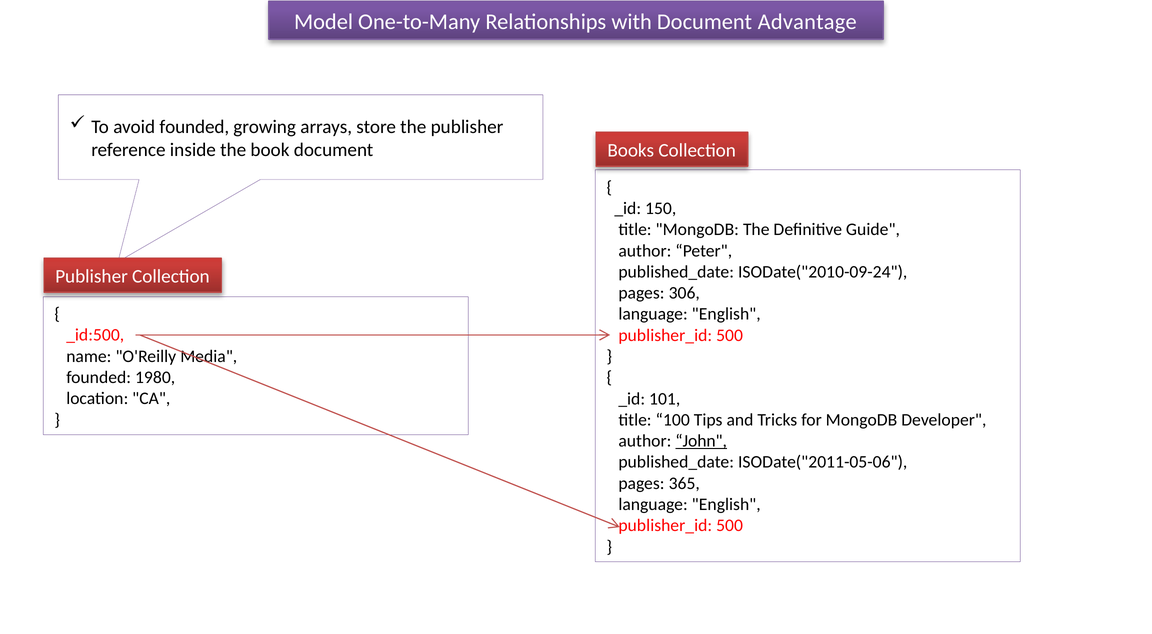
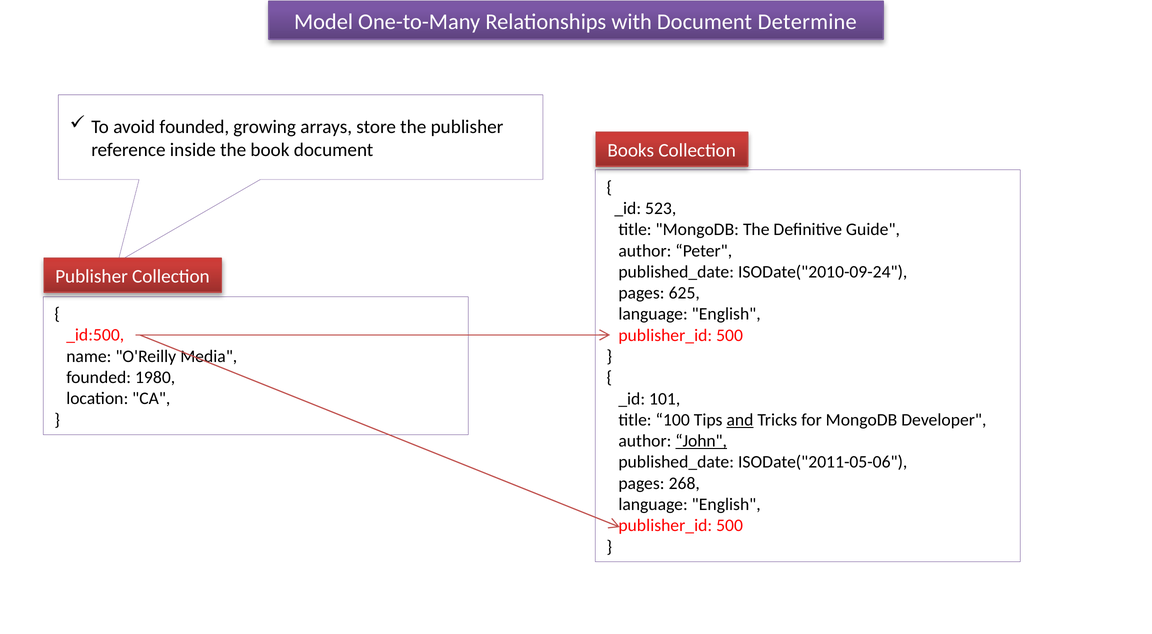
Advantage: Advantage -> Determine
150: 150 -> 523
306: 306 -> 625
and underline: none -> present
365: 365 -> 268
